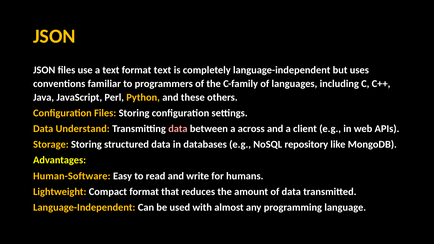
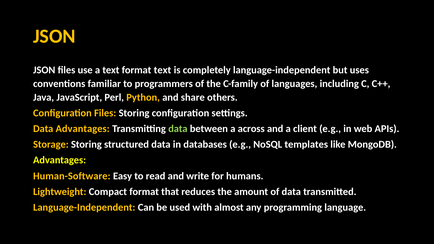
these: these -> share
Data Understand: Understand -> Advantages
data at (178, 129) colour: pink -> light green
repository: repository -> templates
